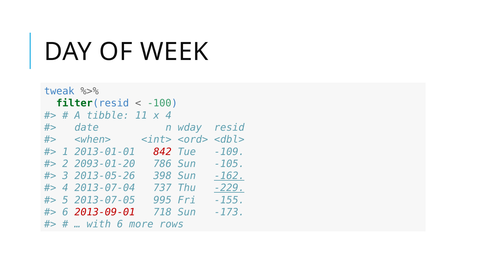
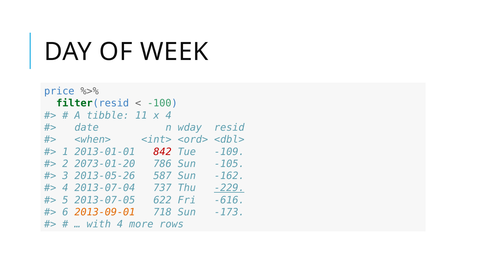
tweak: tweak -> price
2093-01-20: 2093-01-20 -> 2073-01-20
398: 398 -> 587
-162 underline: present -> none
995: 995 -> 622
-155: -155 -> -616
2013-09-01 colour: red -> orange
with 6: 6 -> 4
